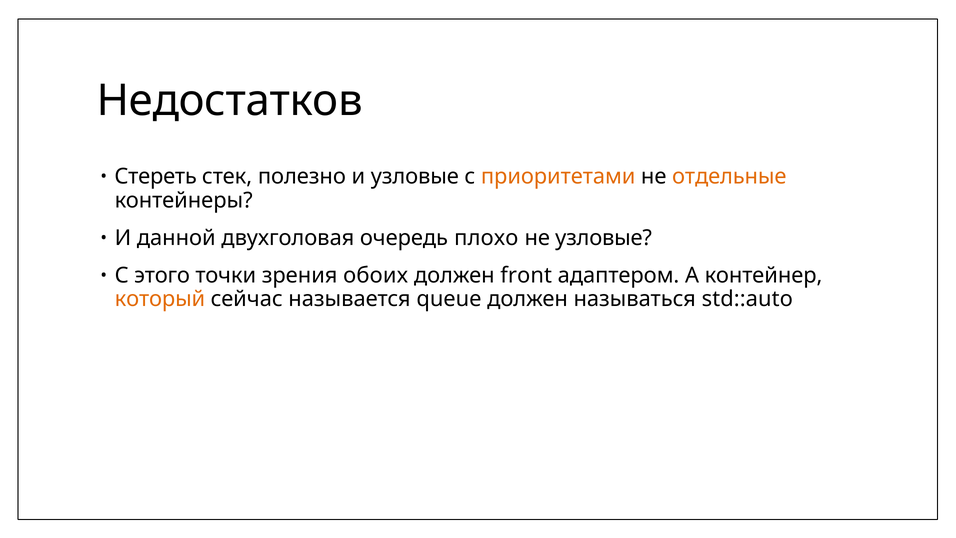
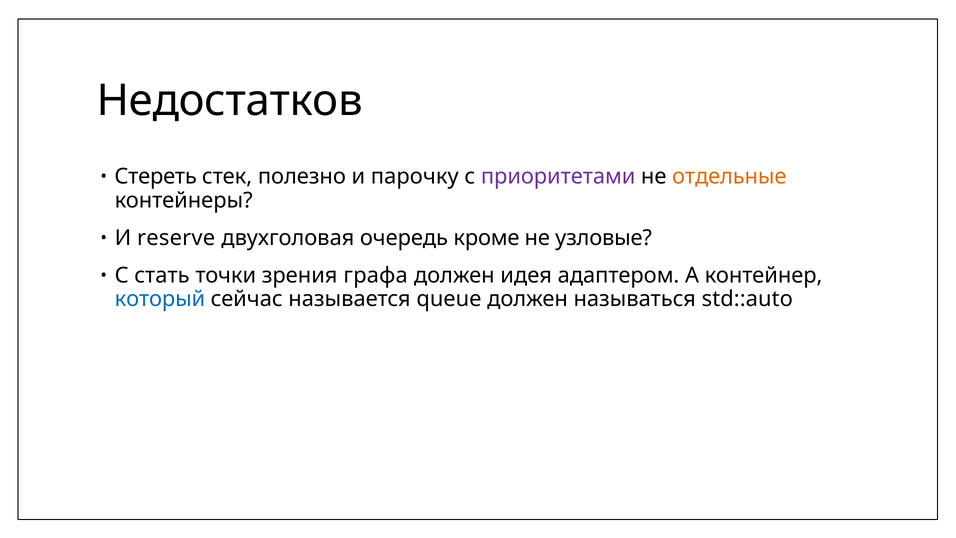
и узловые: узловые -> парочку
приоритетами colour: orange -> purple
данной: данной -> reserve
плохо: плохо -> кроме
этого: этого -> стать
обоих: обоих -> графа
front: front -> идея
который colour: orange -> blue
